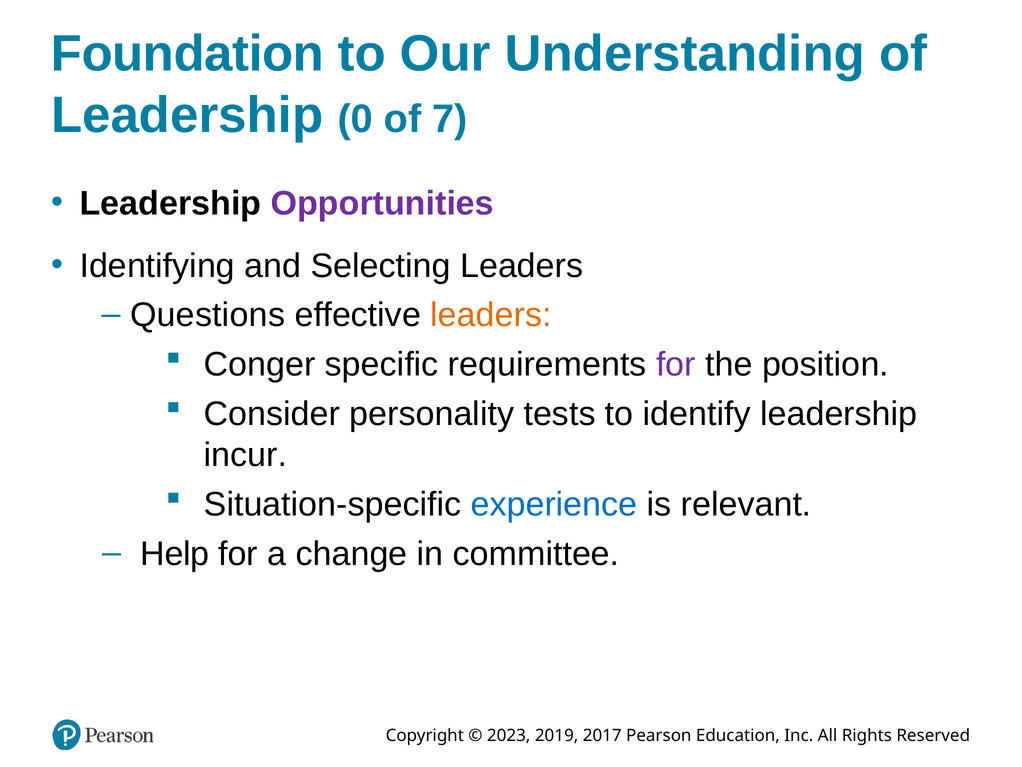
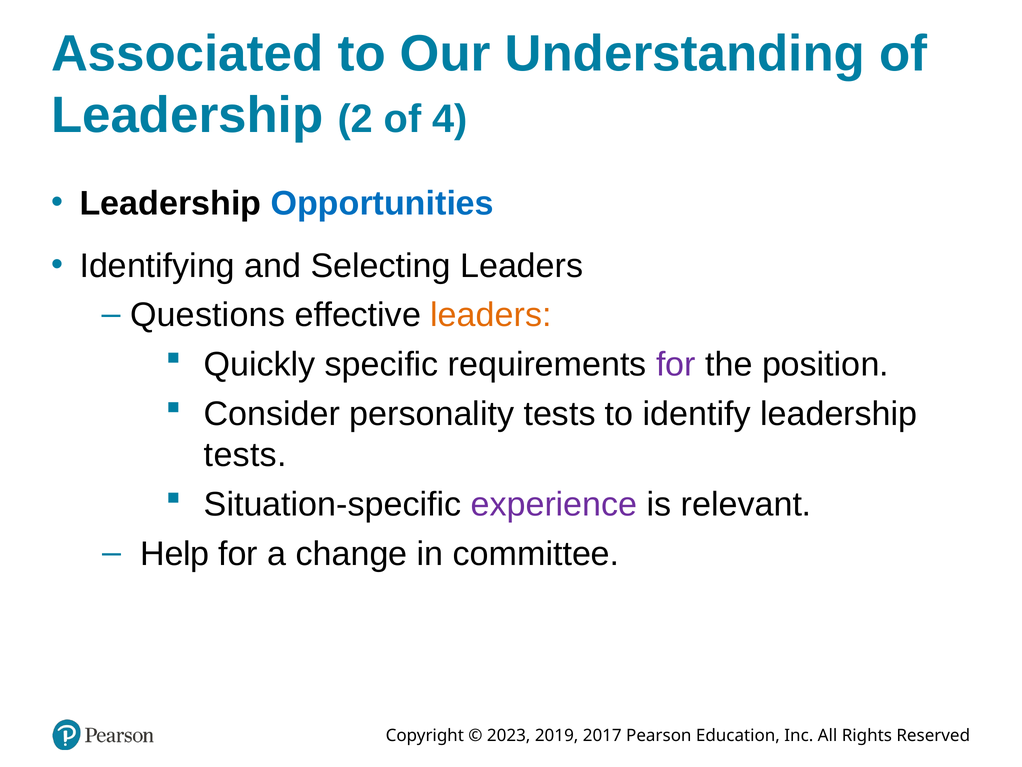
Foundation: Foundation -> Associated
0: 0 -> 2
7: 7 -> 4
Opportunities colour: purple -> blue
Conger: Conger -> Quickly
incur at (245, 455): incur -> tests
experience colour: blue -> purple
